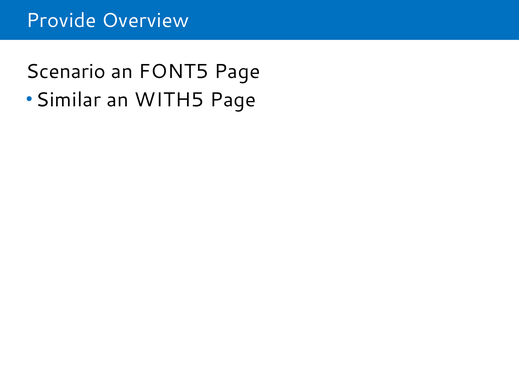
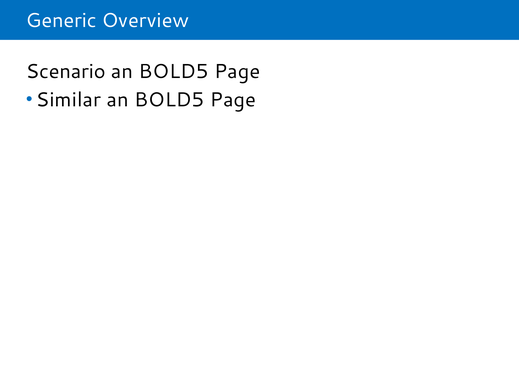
Provide: Provide -> Generic
FONT5 at (174, 71): FONT5 -> BOLD5
WITH5 at (169, 100): WITH5 -> BOLD5
